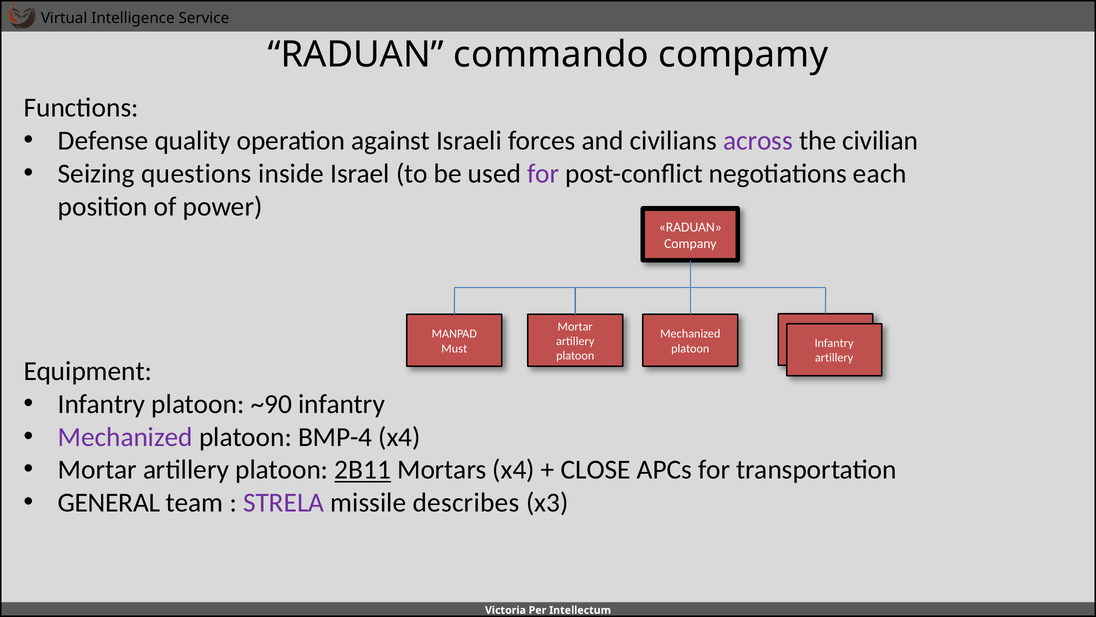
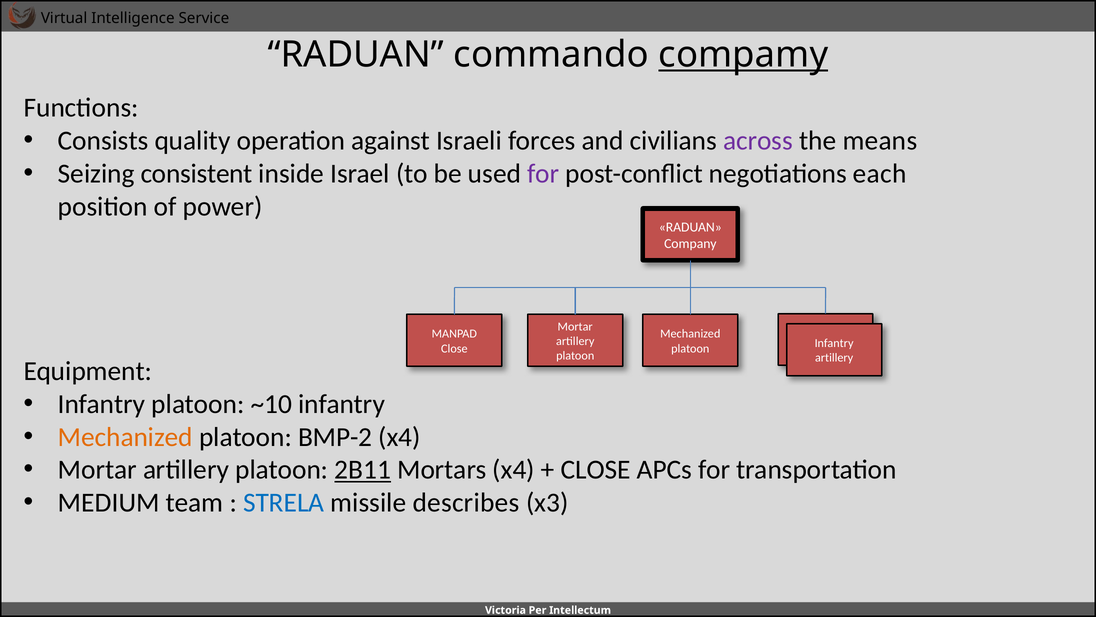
compamy underline: none -> present
Defense: Defense -> Consists
civilian: civilian -> means
questions: questions -> consistent
Must at (454, 348): Must -> Close
~90: ~90 -> ~10
Mechanized at (125, 437) colour: purple -> orange
BMP-4: BMP-4 -> BMP-2
GENERAL: GENERAL -> MEDIUM
STRELA colour: purple -> blue
